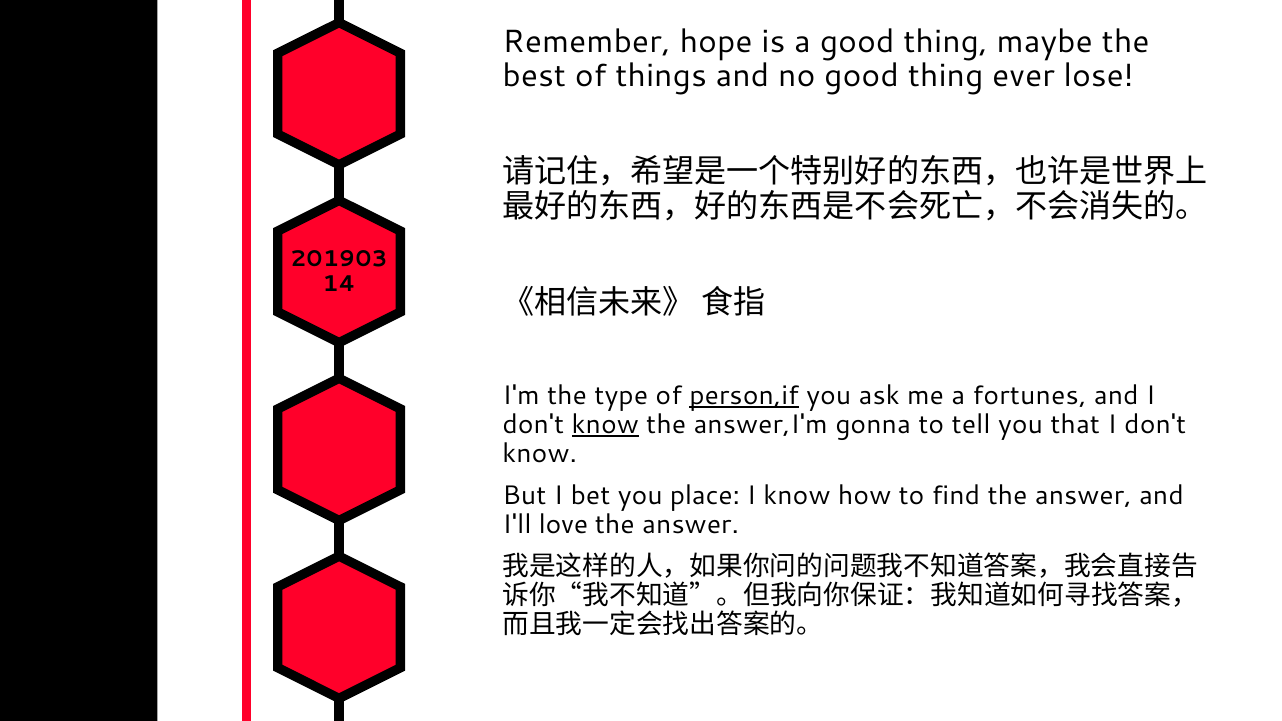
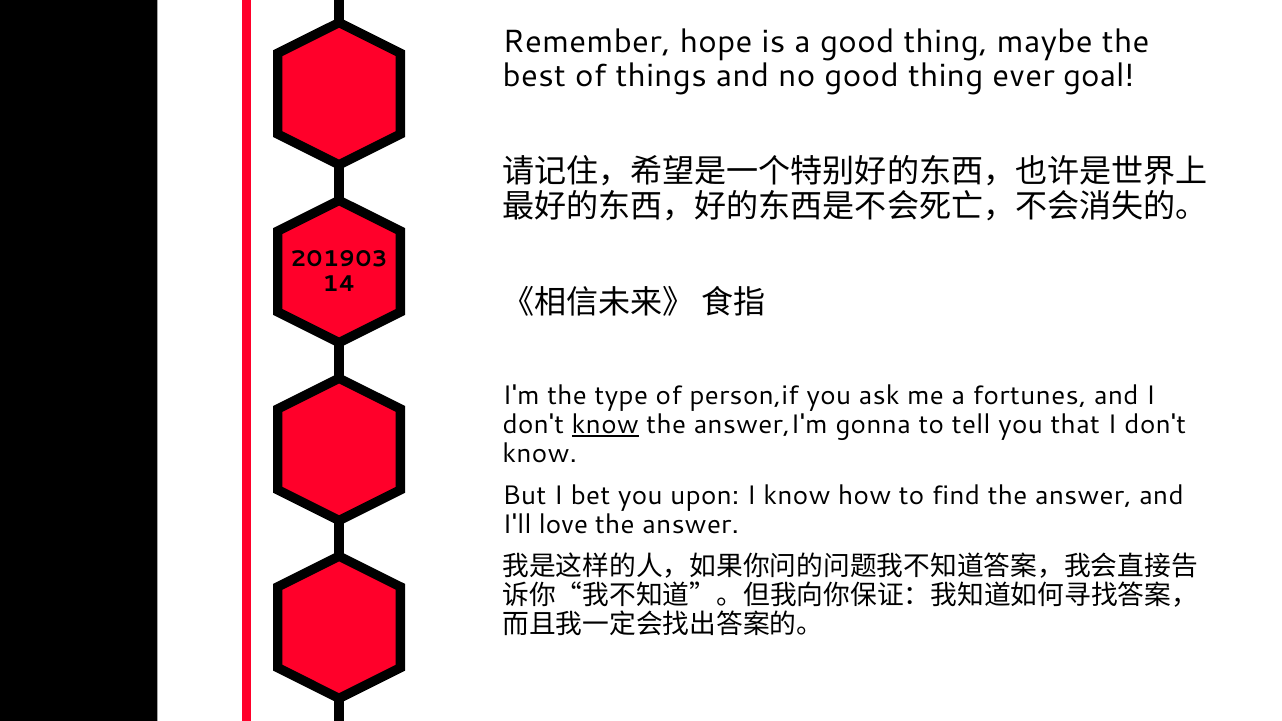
lose: lose -> goal
person,if underline: present -> none
place: place -> upon
